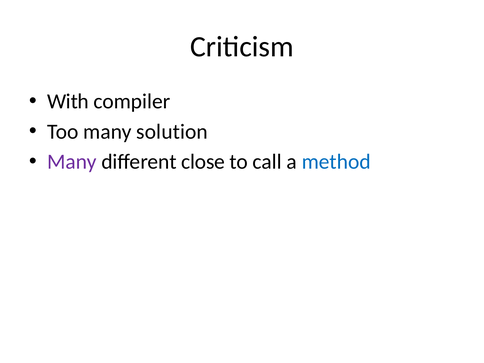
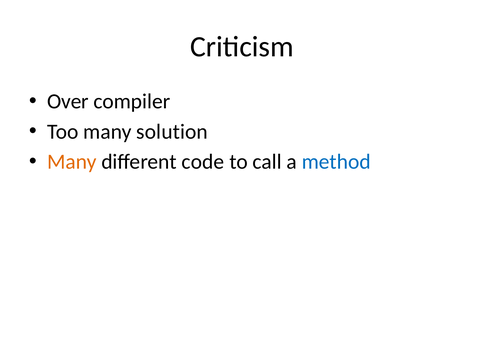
With: With -> Over
Many at (72, 162) colour: purple -> orange
close: close -> code
